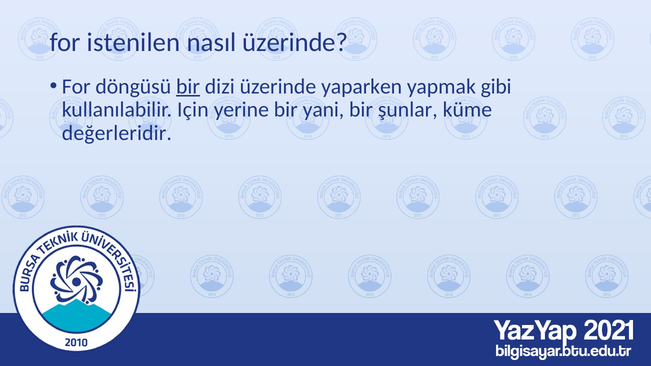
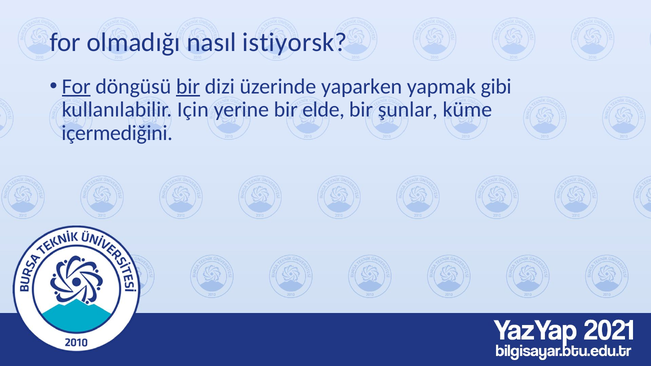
istenilen: istenilen -> olmadığı
nasıl üzerinde: üzerinde -> istiyorsk
For at (76, 86) underline: none -> present
yani: yani -> elde
değerleridir: değerleridir -> içermediğini
